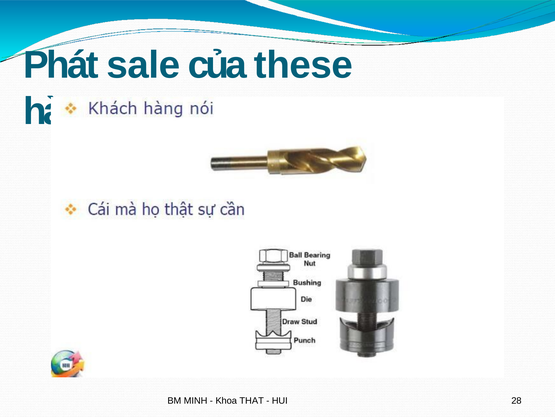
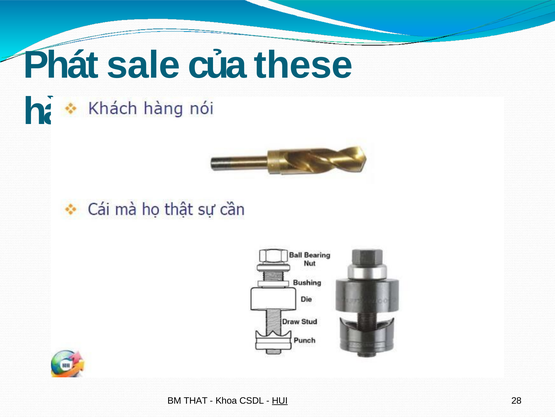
MINH: MINH -> THAT
THAT: THAT -> CSDL
HUI underline: none -> present
